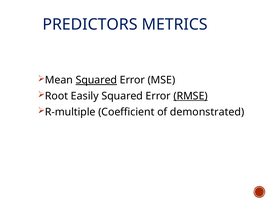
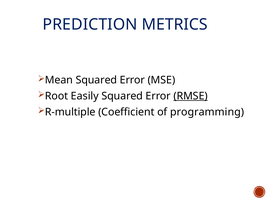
PREDICTORS: PREDICTORS -> PREDICTION
Squared at (96, 80) underline: present -> none
demonstrated: demonstrated -> programming
